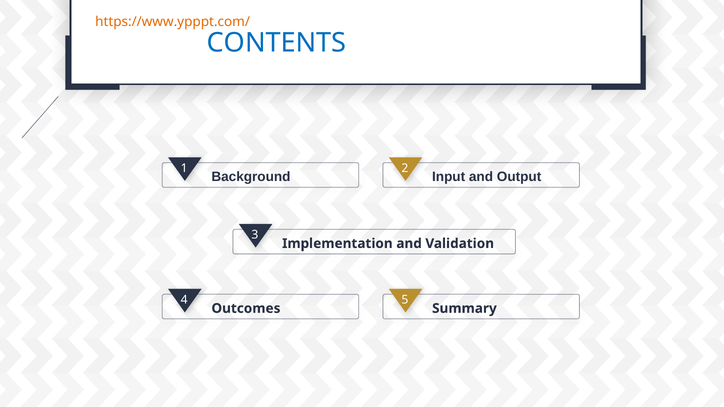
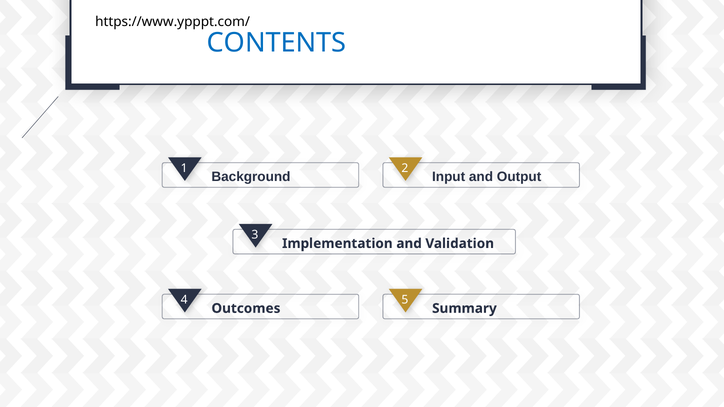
https://www.ypppt.com/ colour: orange -> black
